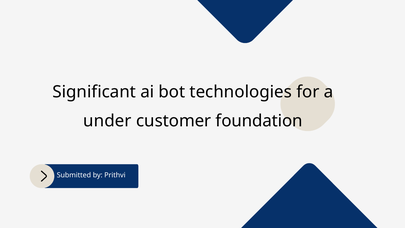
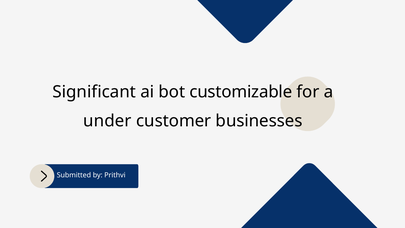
technologies: technologies -> customizable
foundation: foundation -> businesses
